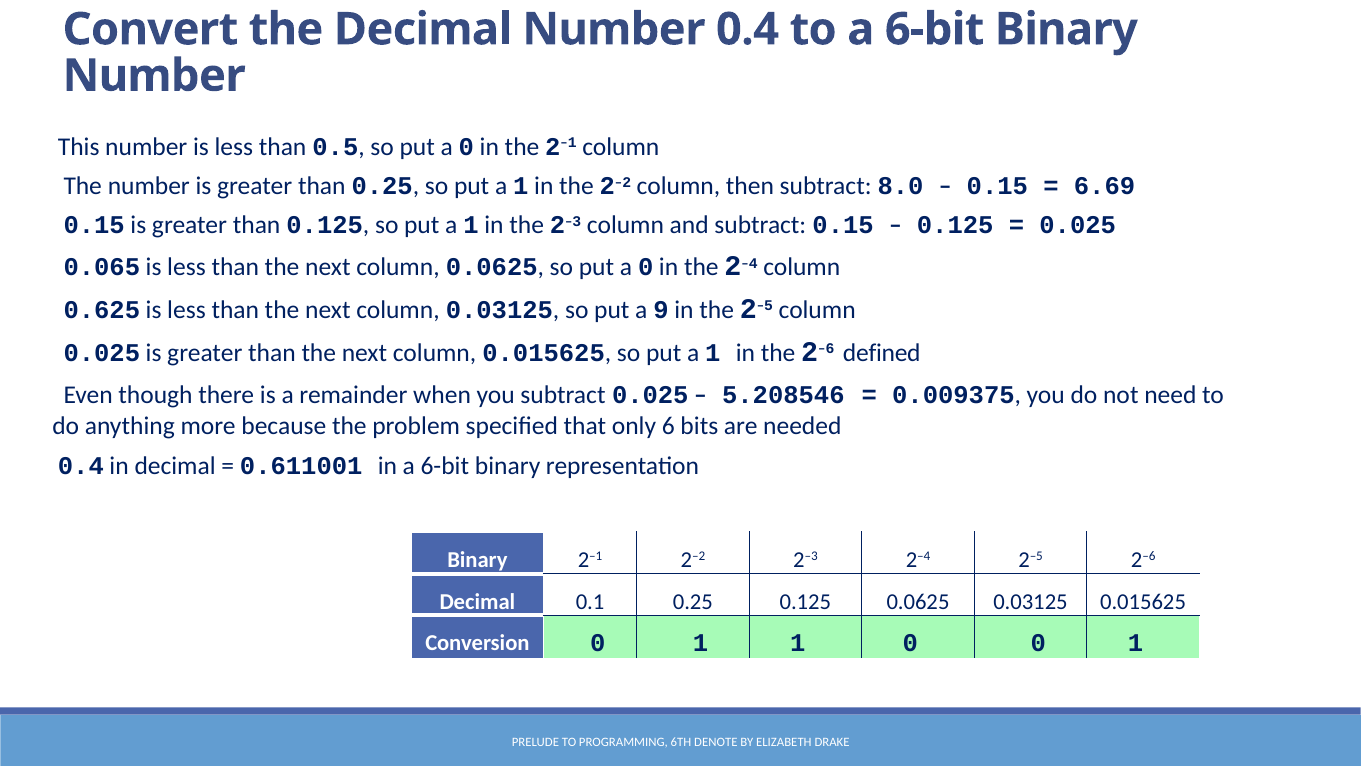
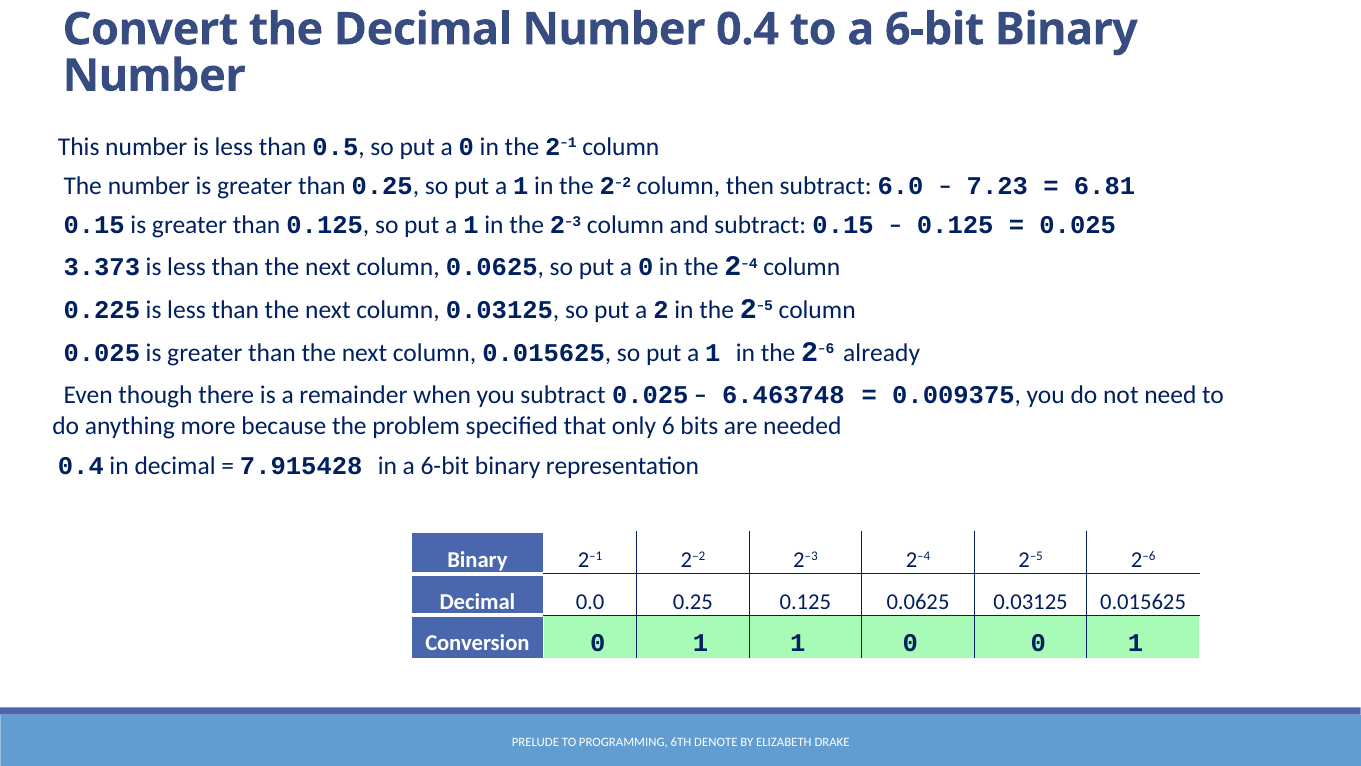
8.0: 8.0 -> 6.0
0.15 at (997, 186): 0.15 -> 7.23
6.69: 6.69 -> 6.81
0.065: 0.065 -> 3.373
0.625: 0.625 -> 0.225
9: 9 -> 2
defined: defined -> already
5.208546: 5.208546 -> 6.463748
0.611001: 0.611001 -> 7.915428
0.1: 0.1 -> 0.0
